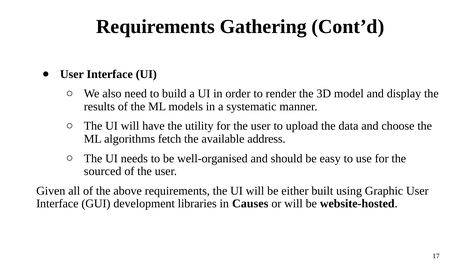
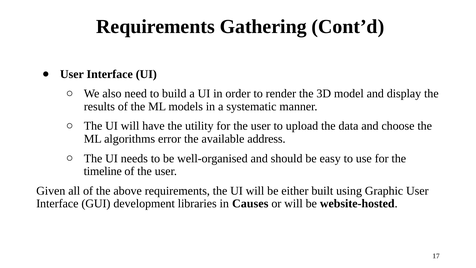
fetch: fetch -> error
sourced: sourced -> timeline
